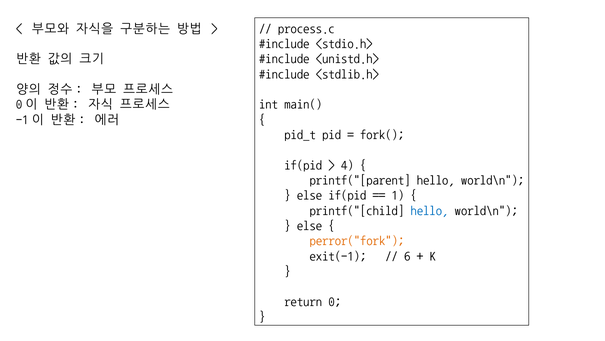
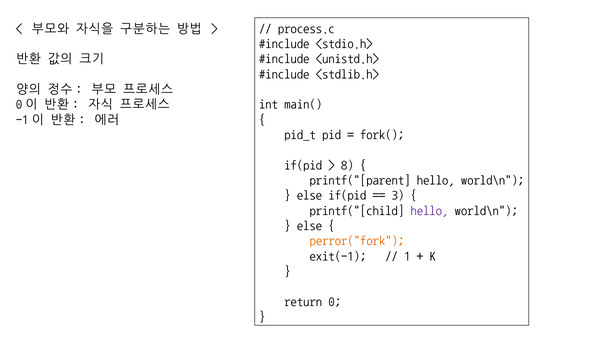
4: 4 -> 8
1: 1 -> 3
hello at (429, 210) colour: blue -> purple
6: 6 -> 1
